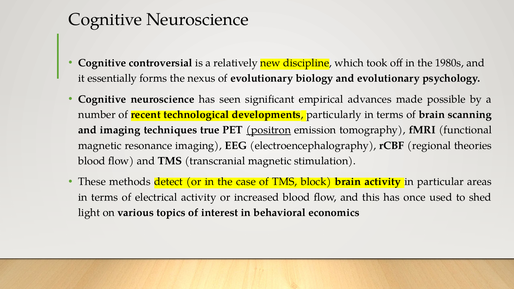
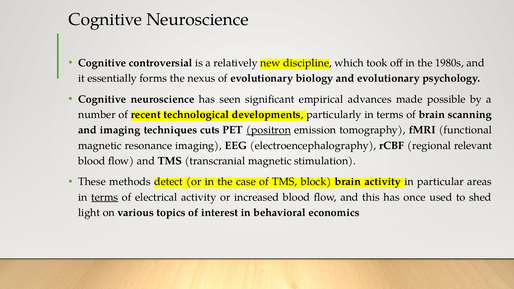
true: true -> cuts
theories: theories -> relevant
terms at (105, 197) underline: none -> present
